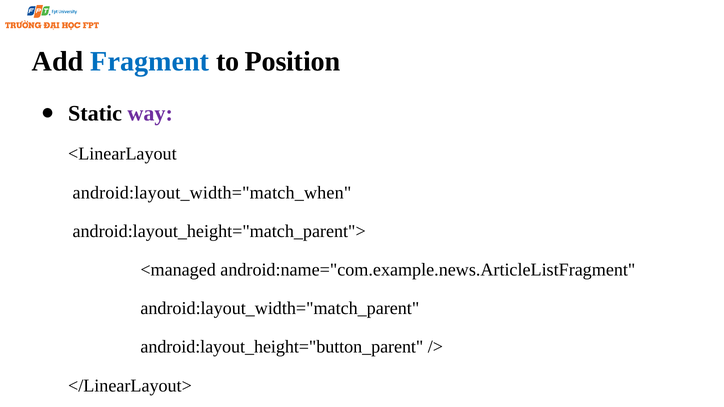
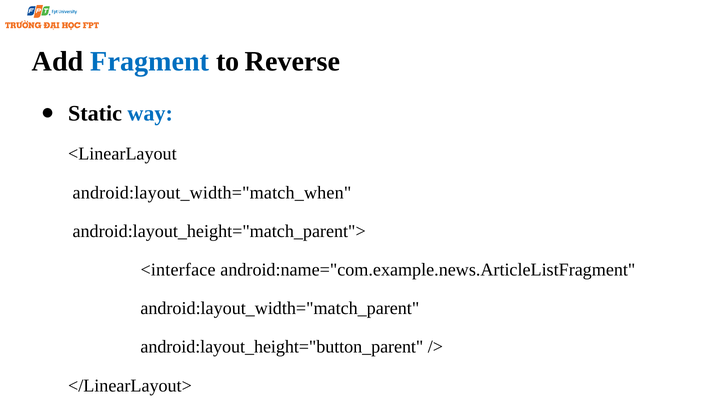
Position: Position -> Reverse
way colour: purple -> blue
<managed: <managed -> <interface
